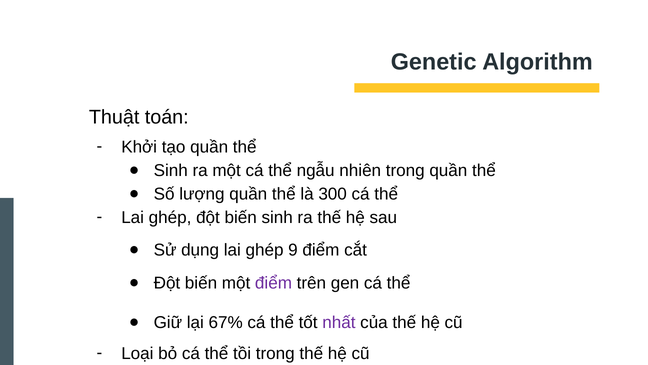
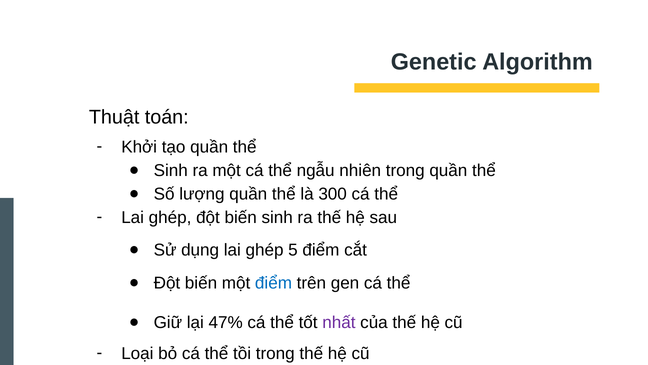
9: 9 -> 5
điểm at (273, 283) colour: purple -> blue
67%: 67% -> 47%
